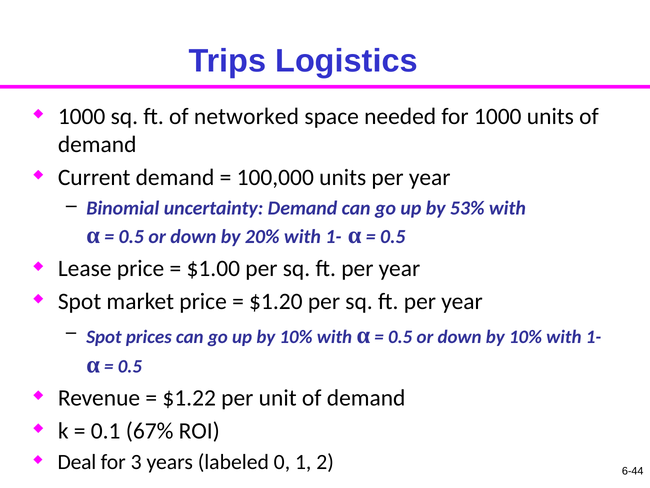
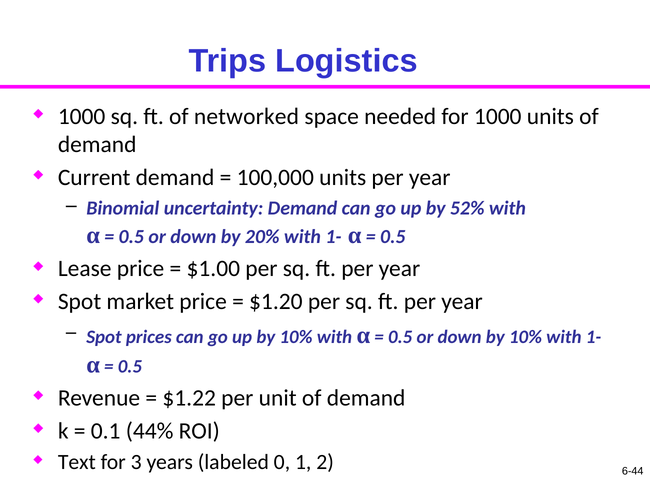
53%: 53% -> 52%
67%: 67% -> 44%
Deal: Deal -> Text
